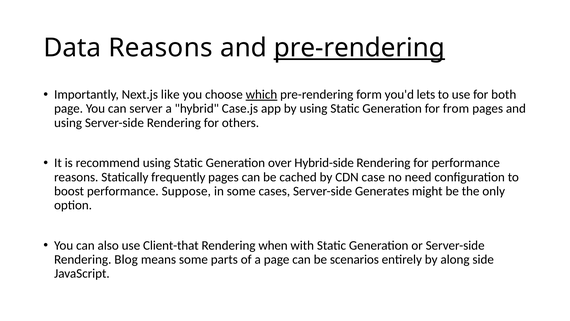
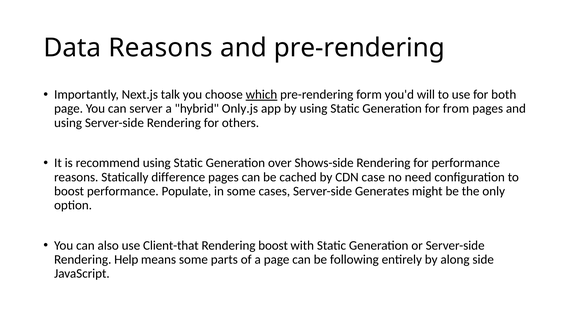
pre-rendering at (359, 48) underline: present -> none
like: like -> talk
lets: lets -> will
Case.js: Case.js -> Only.js
Hybrid-side: Hybrid-side -> Shows-side
frequently: frequently -> difference
Suppose: Suppose -> Populate
Rendering when: when -> boost
Blog: Blog -> Help
scenarios: scenarios -> following
